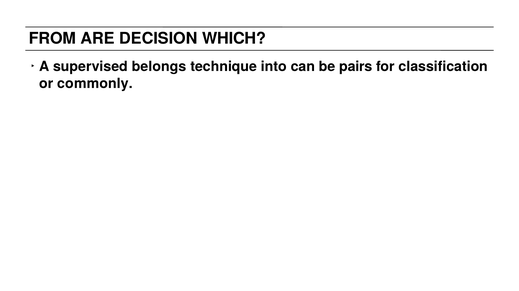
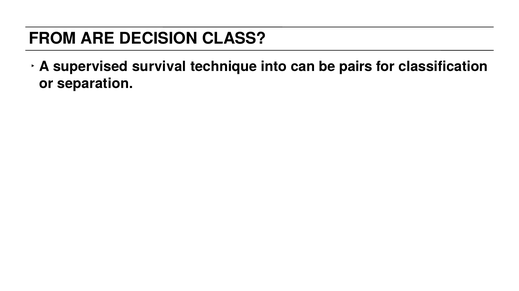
WHICH: WHICH -> CLASS
belongs: belongs -> survival
commonly: commonly -> separation
